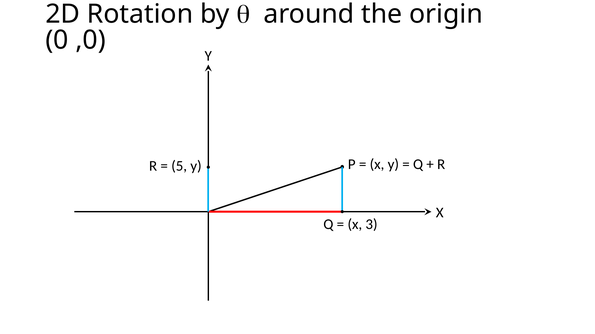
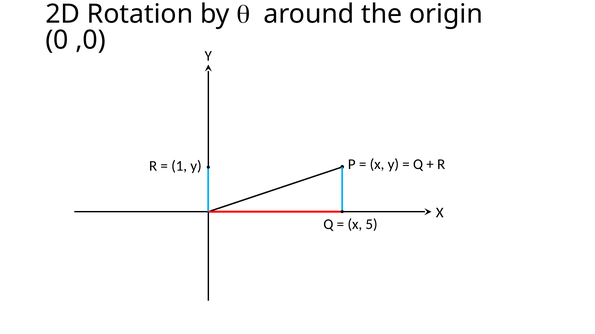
5: 5 -> 1
3: 3 -> 5
